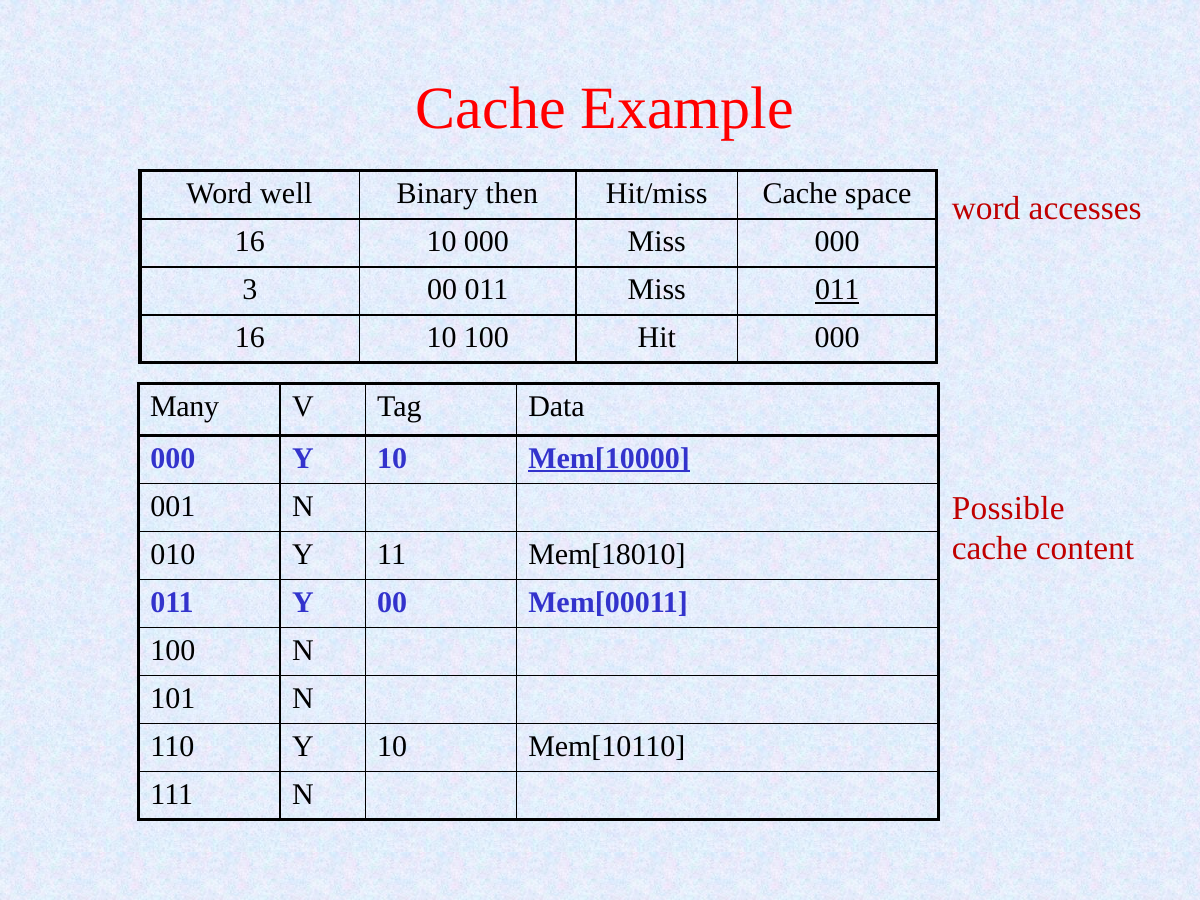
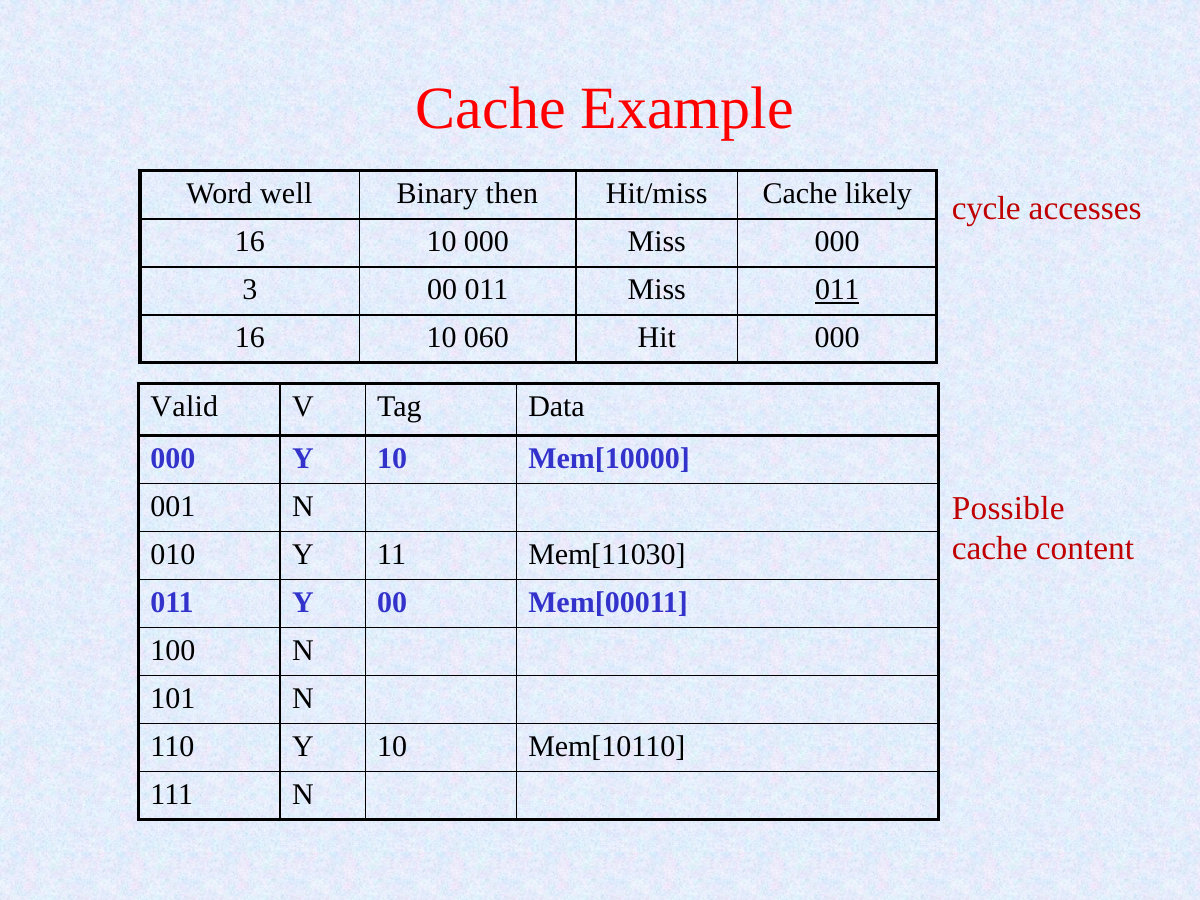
space: space -> likely
word at (986, 208): word -> cycle
10 100: 100 -> 060
Many: Many -> Valid
Mem[10000 underline: present -> none
Mem[18010: Mem[18010 -> Mem[11030
